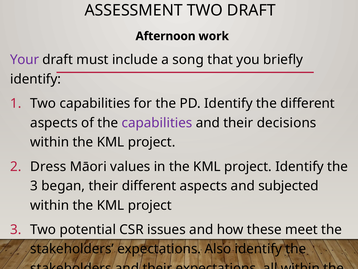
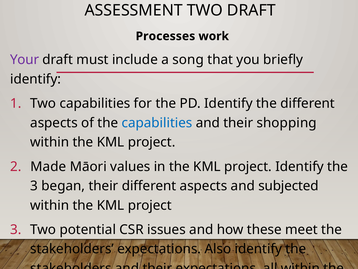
Afternoon: Afternoon -> Processes
capabilities at (157, 123) colour: purple -> blue
decisions: decisions -> shopping
Dress: Dress -> Made
